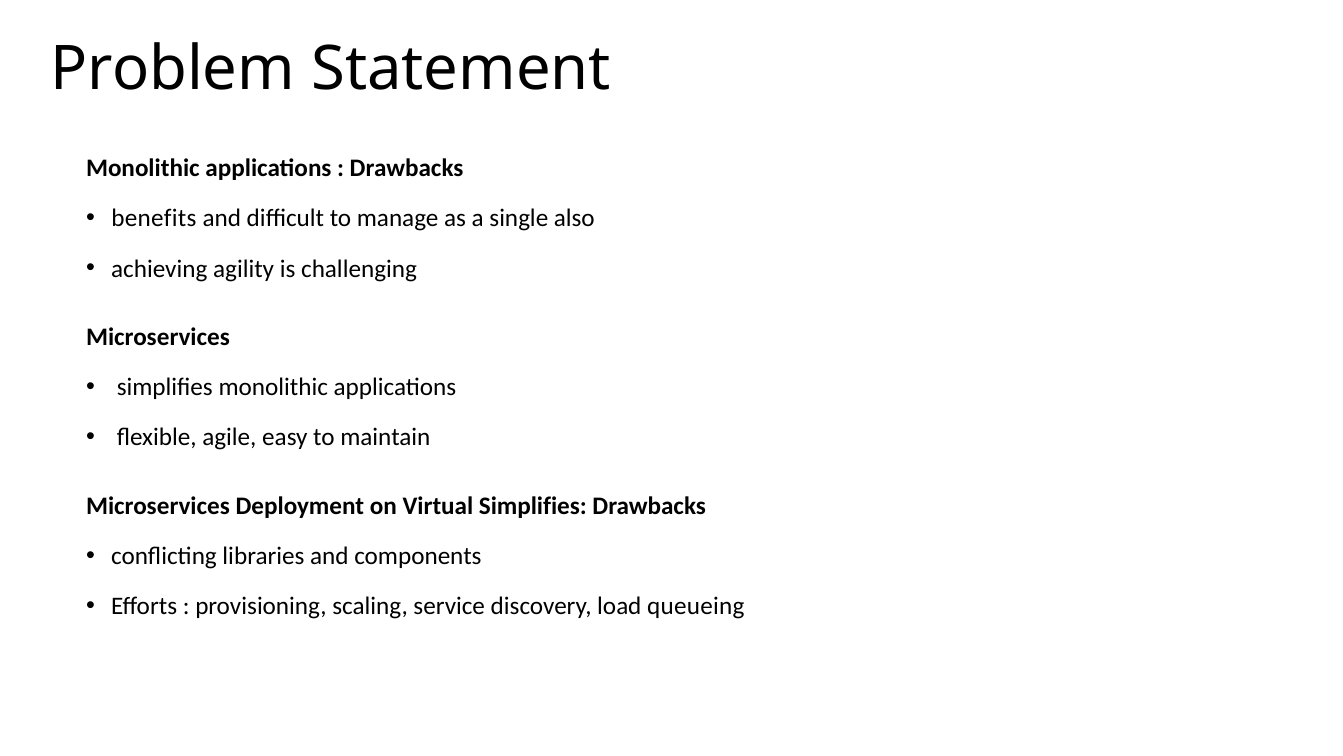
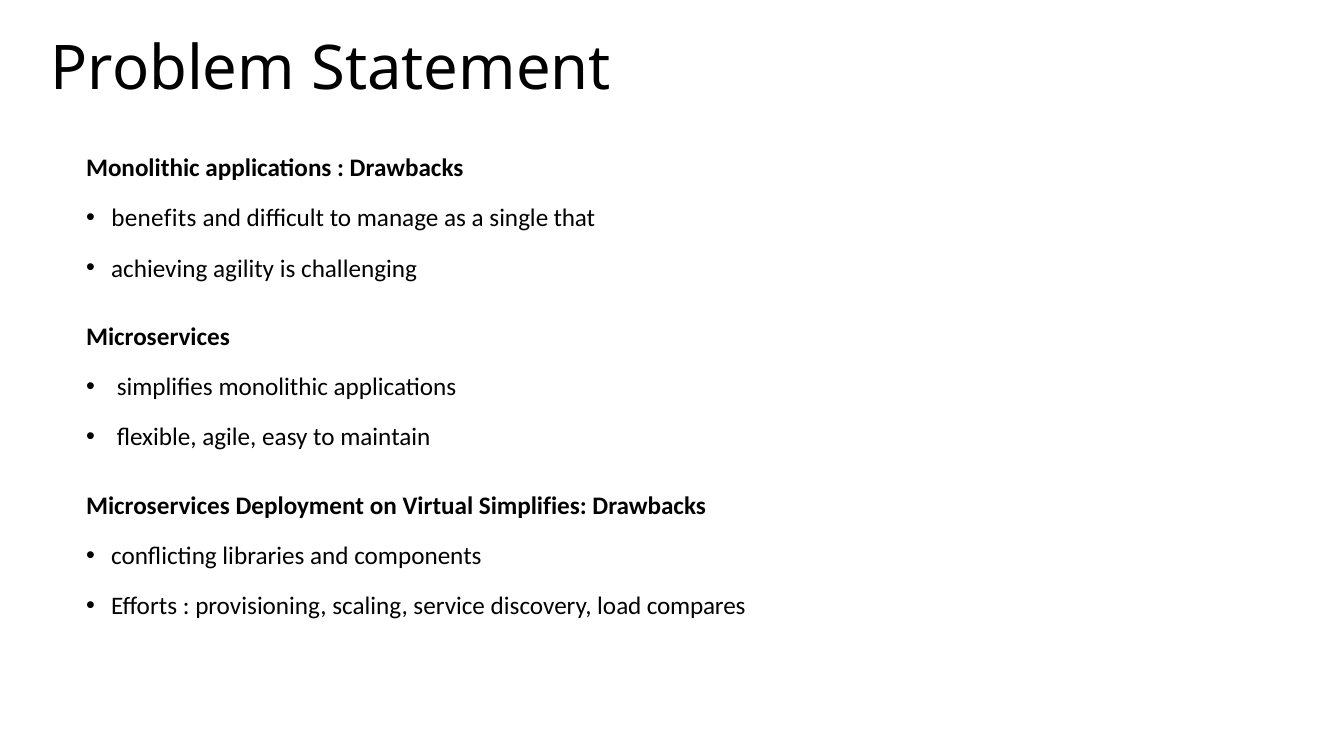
also: also -> that
queueing: queueing -> compares
